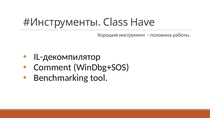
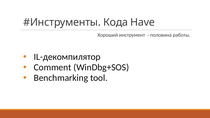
Class: Class -> Кода
